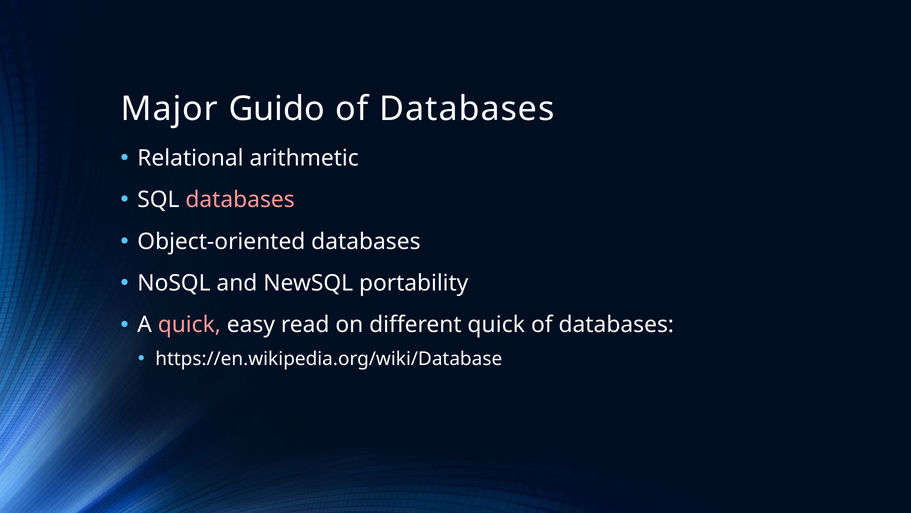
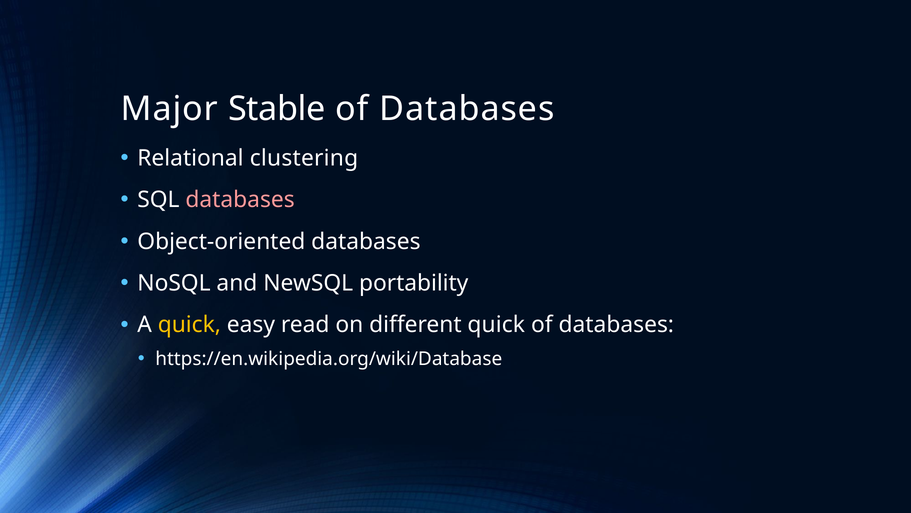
Guido: Guido -> Stable
arithmetic: arithmetic -> clustering
quick at (189, 325) colour: pink -> yellow
